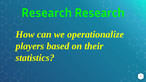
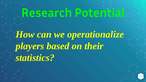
Research Research: Research -> Potential
